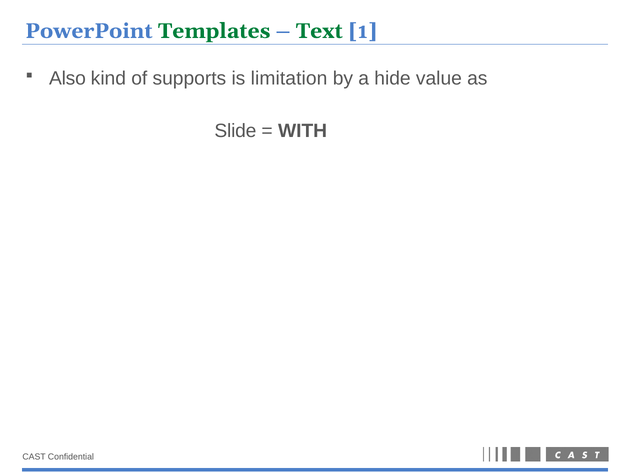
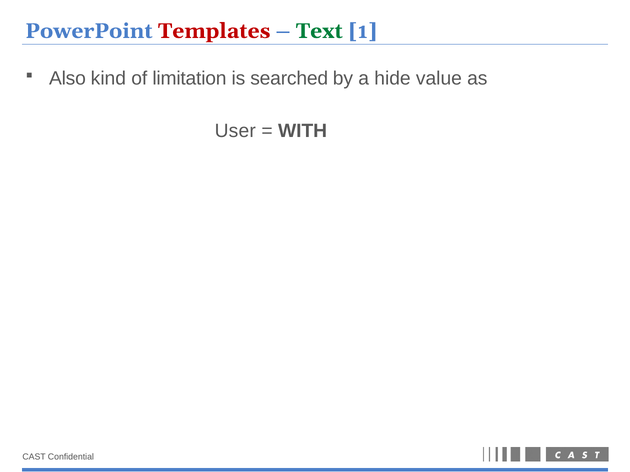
Templates colour: green -> red
supports: supports -> limitation
limitation: limitation -> searched
Slide: Slide -> User
